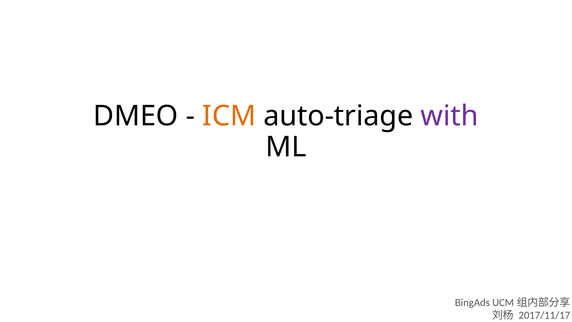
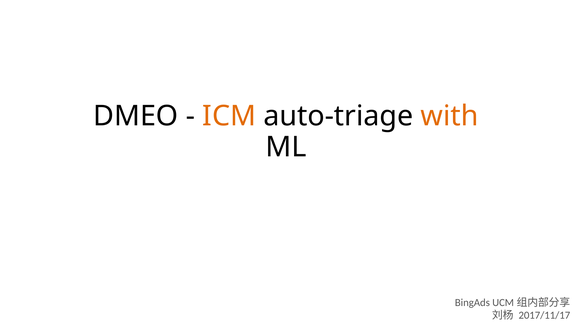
with colour: purple -> orange
